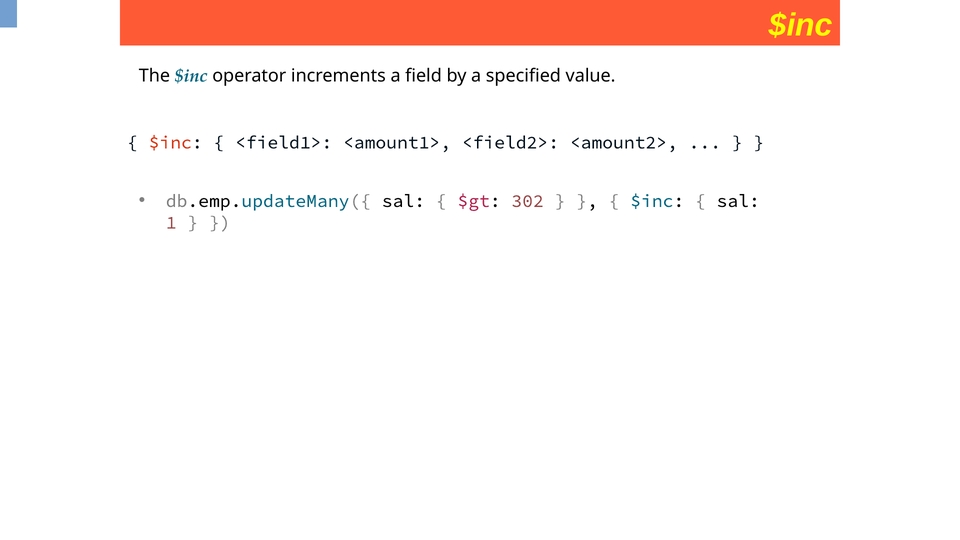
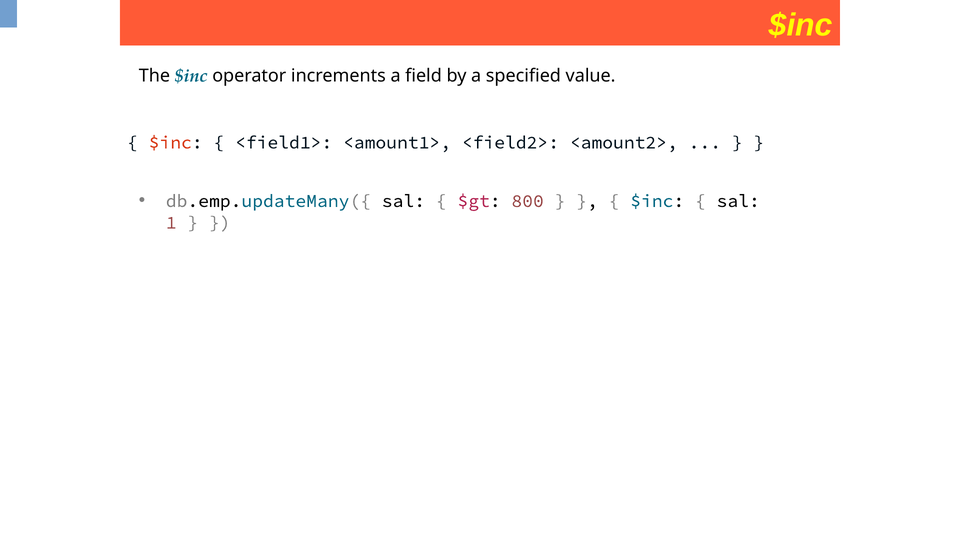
302: 302 -> 800
